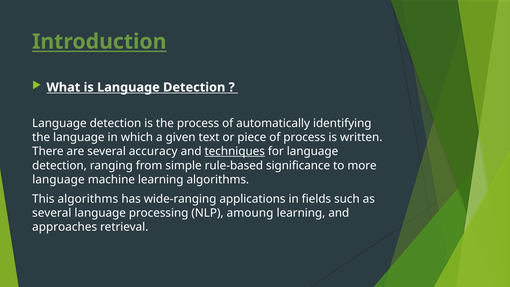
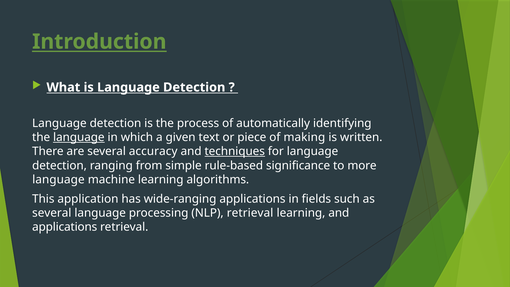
language at (79, 137) underline: none -> present
of process: process -> making
This algorithms: algorithms -> application
NLP amoung: amoung -> retrieval
approaches at (65, 227): approaches -> applications
